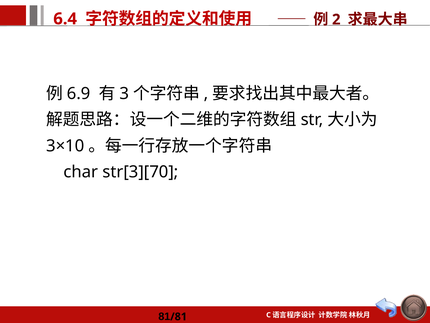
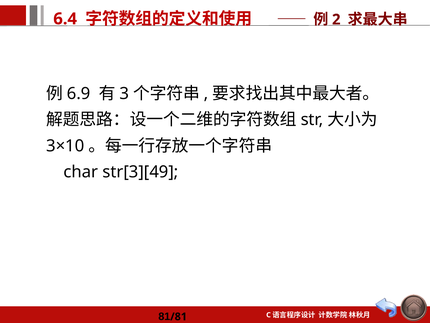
str[3][70: str[3][70 -> str[3][49
